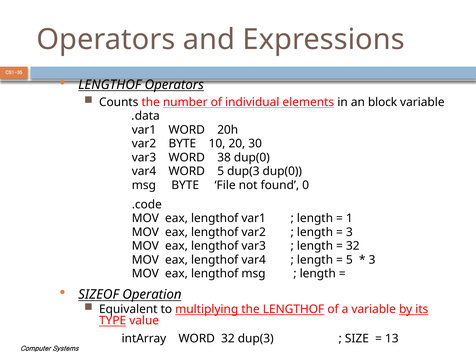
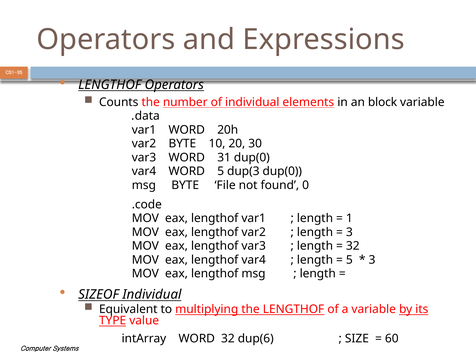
38: 38 -> 31
SIZEOF Operation: Operation -> Individual
32 dup(3: dup(3 -> dup(6
13: 13 -> 60
